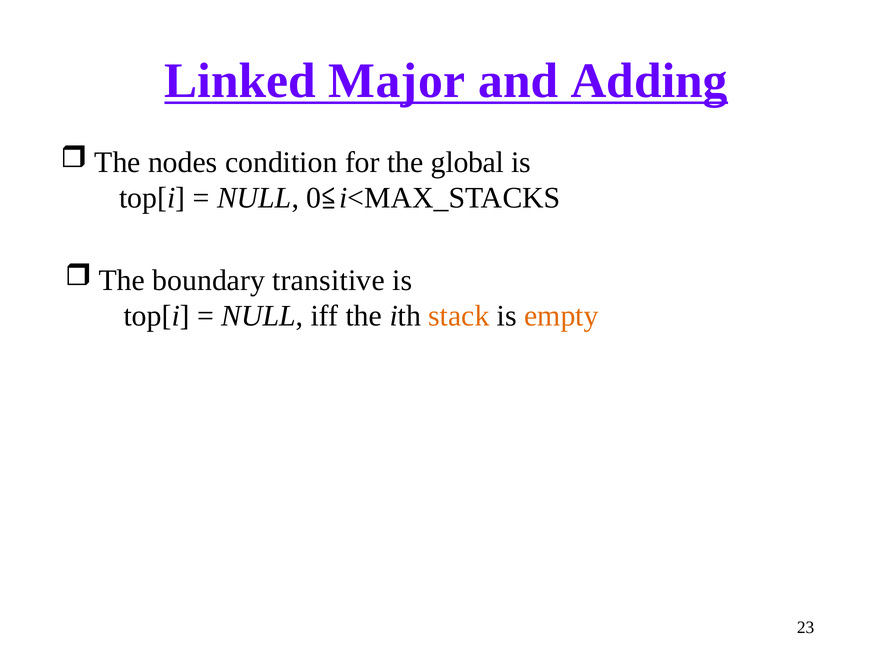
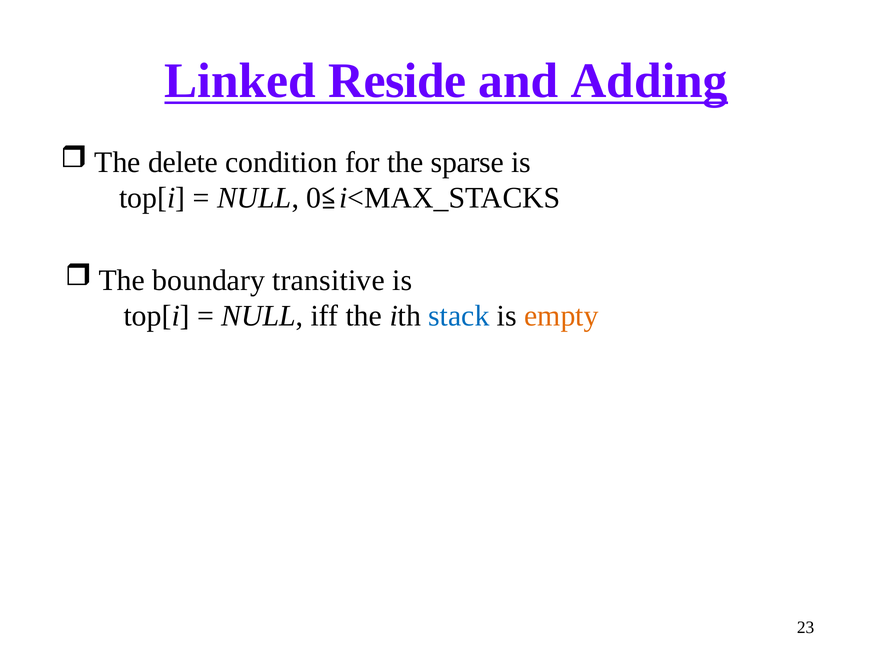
Major: Major -> Reside
nodes: nodes -> delete
global: global -> sparse
stack colour: orange -> blue
